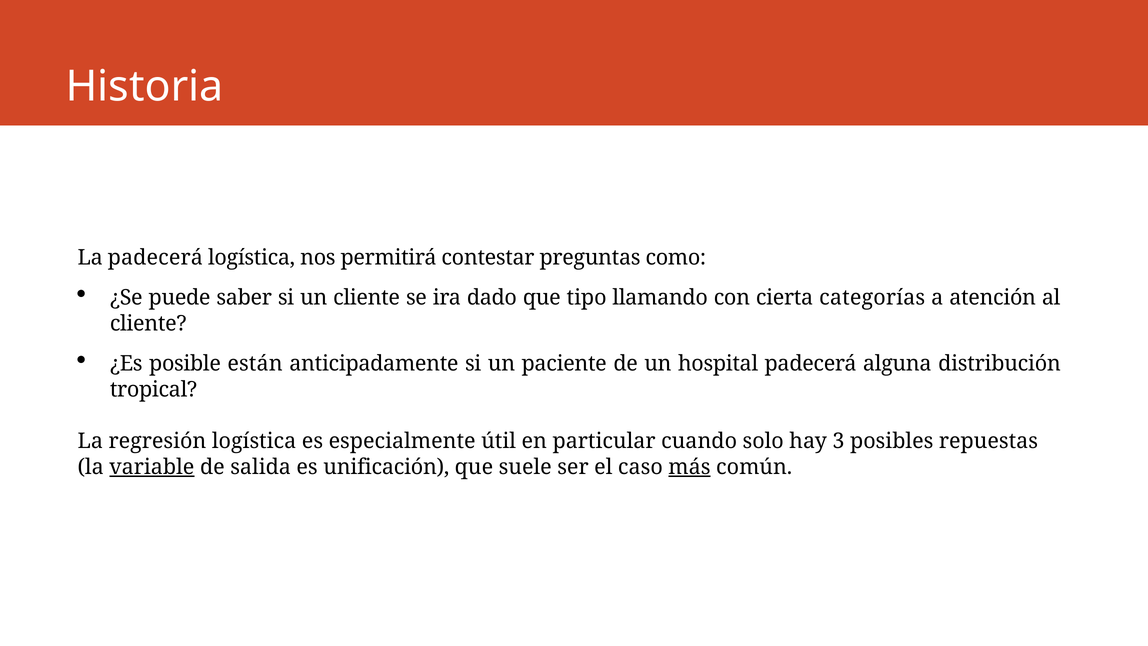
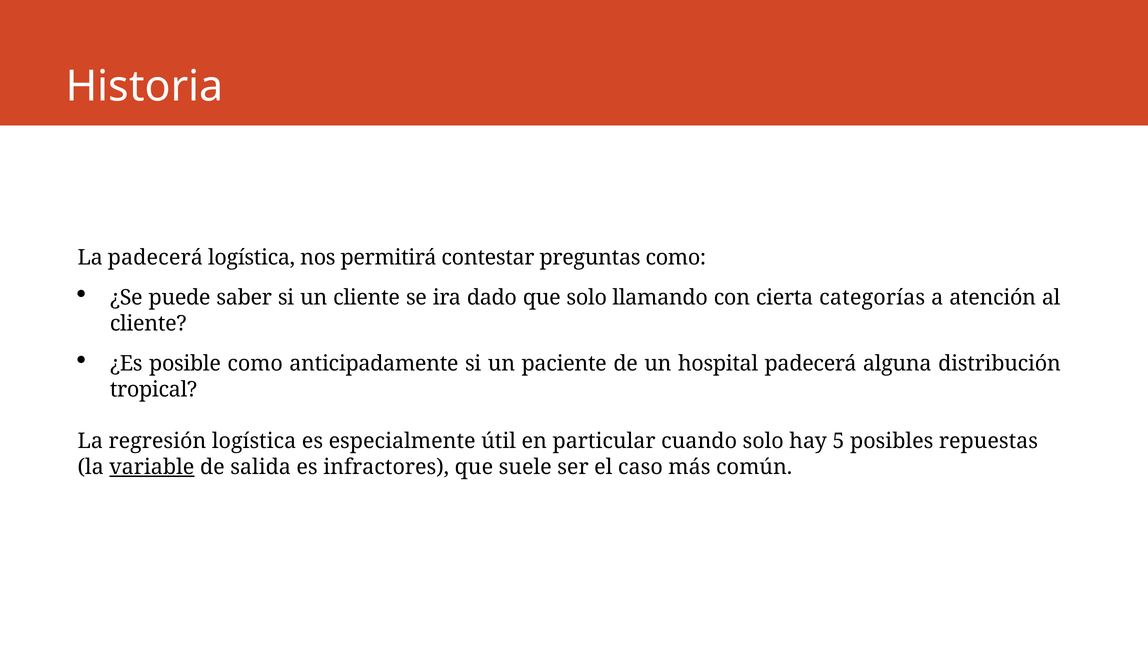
que tipo: tipo -> solo
posible están: están -> como
3: 3 -> 5
unificación: unificación -> infractores
más underline: present -> none
